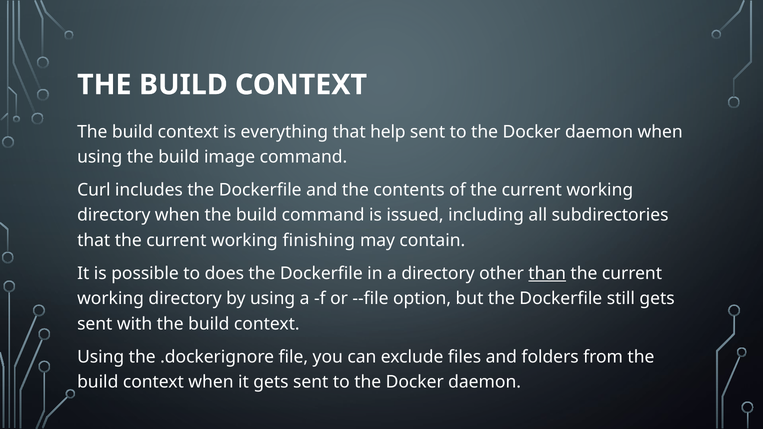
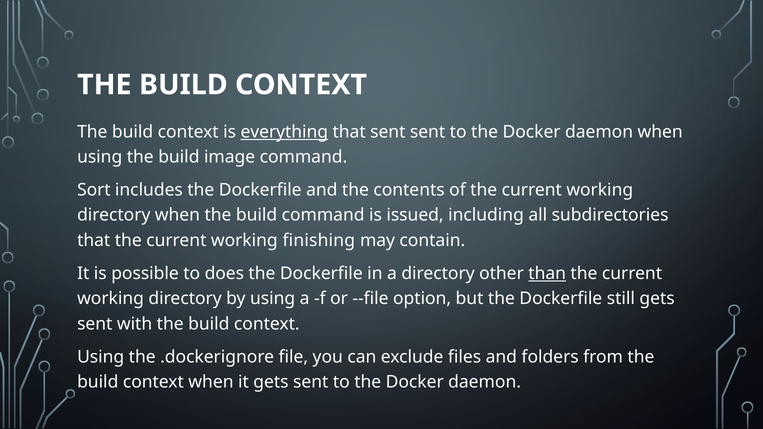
everything underline: none -> present
that help: help -> sent
Curl: Curl -> Sort
